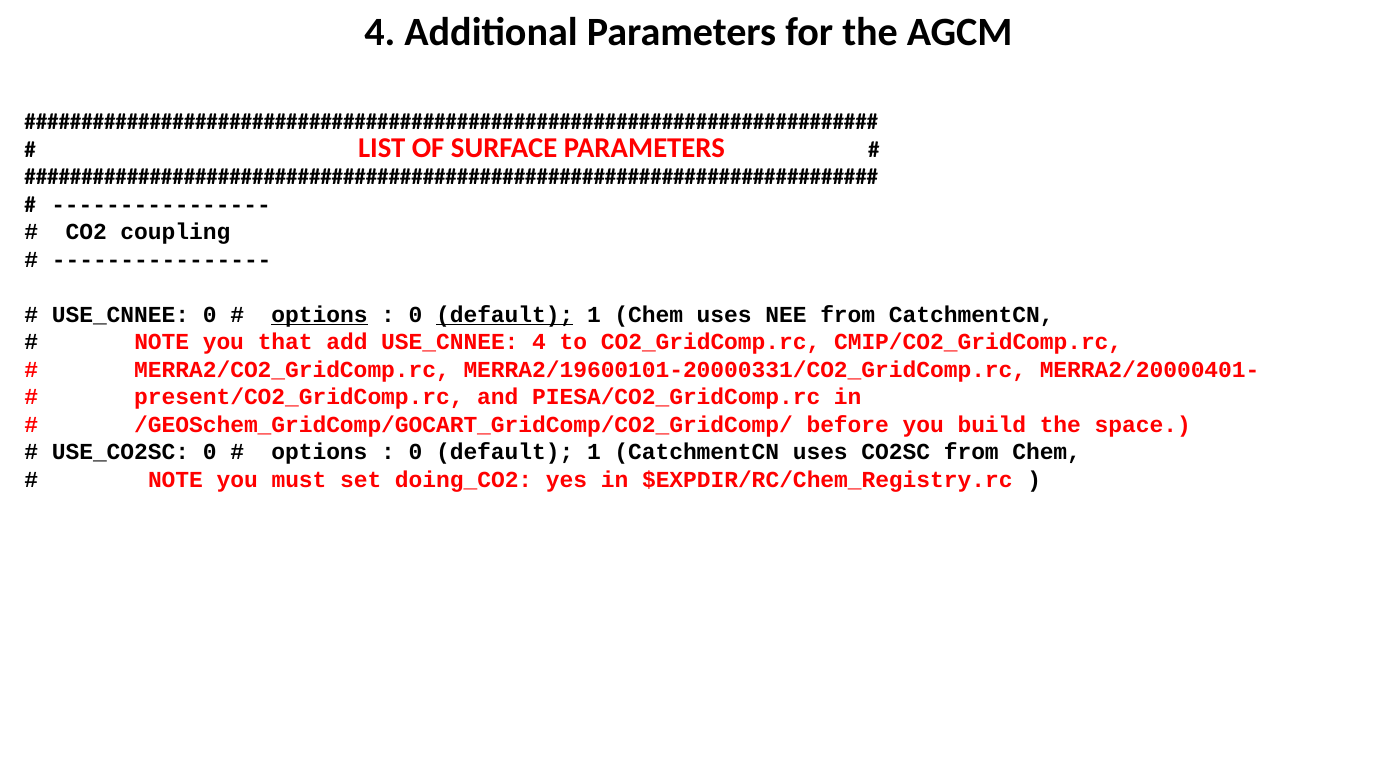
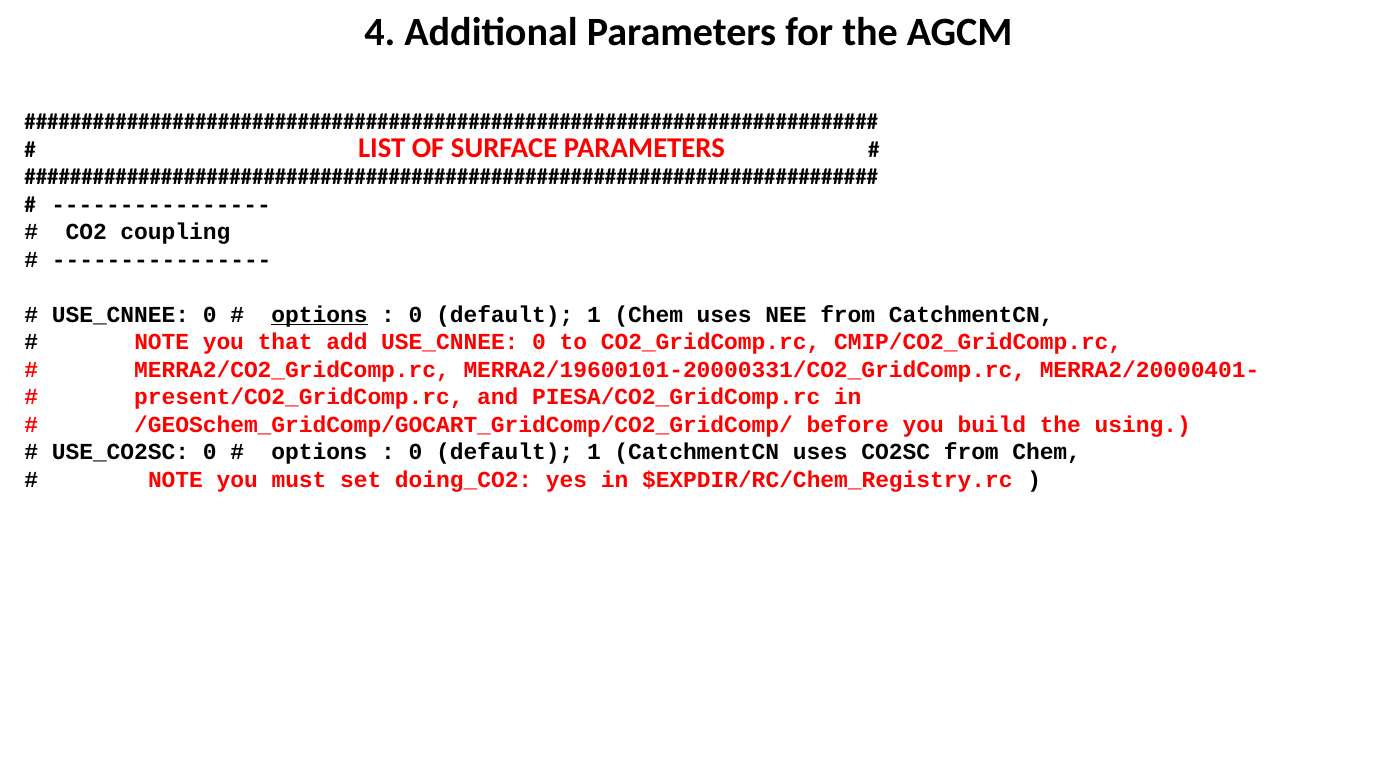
default at (505, 315) underline: present -> none
add USE_CNNEE 4: 4 -> 0
space: space -> using
